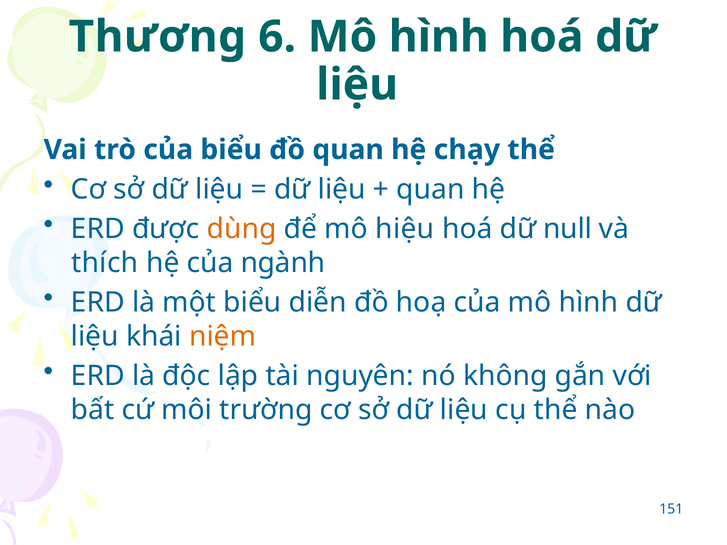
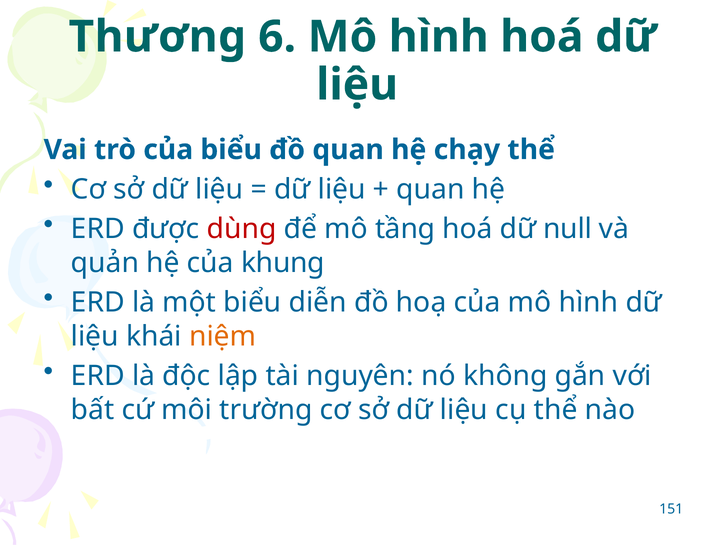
dùng colour: orange -> red
hiệu: hiệu -> tầng
thích: thích -> quản
ngành: ngành -> khung
